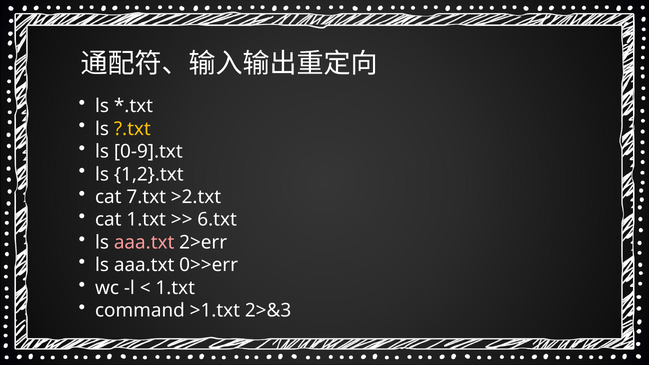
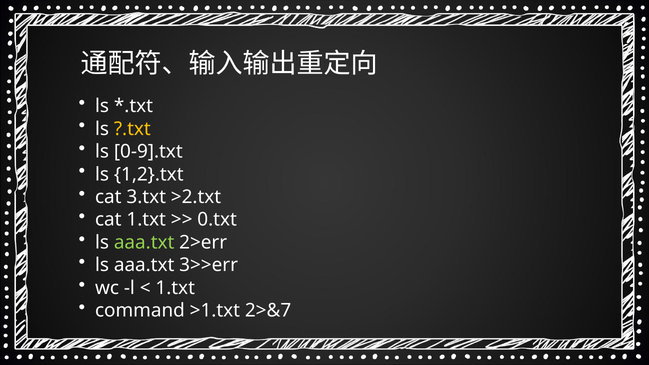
7.txt: 7.txt -> 3.txt
6.txt: 6.txt -> 0.txt
aaa.txt at (144, 242) colour: pink -> light green
0>>err: 0>>err -> 3>>err
2>&3: 2>&3 -> 2>&7
